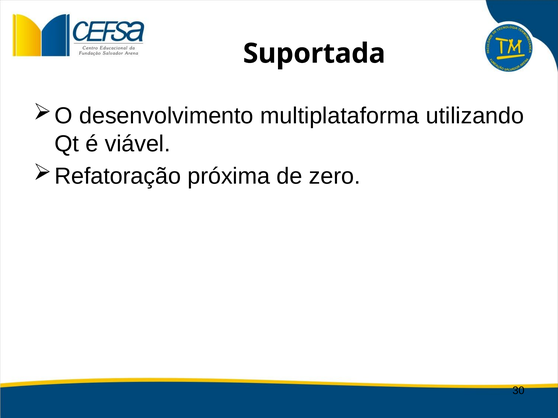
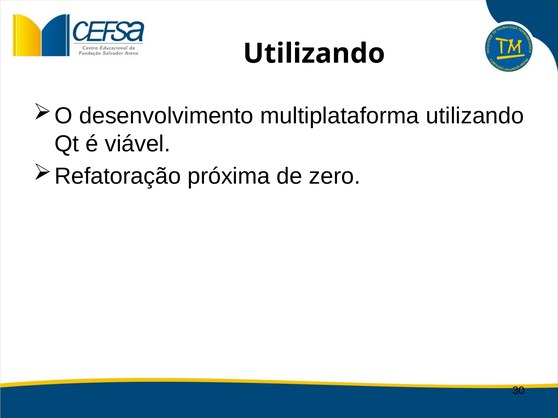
Suportada at (314, 54): Suportada -> Utilizando
